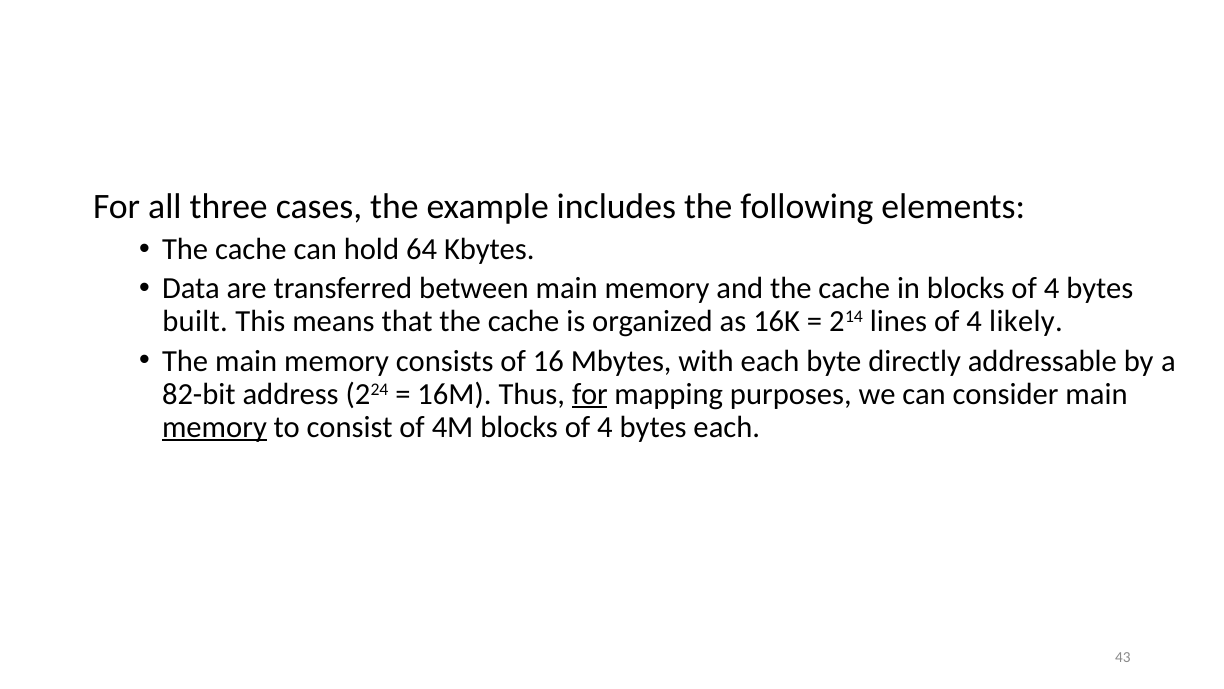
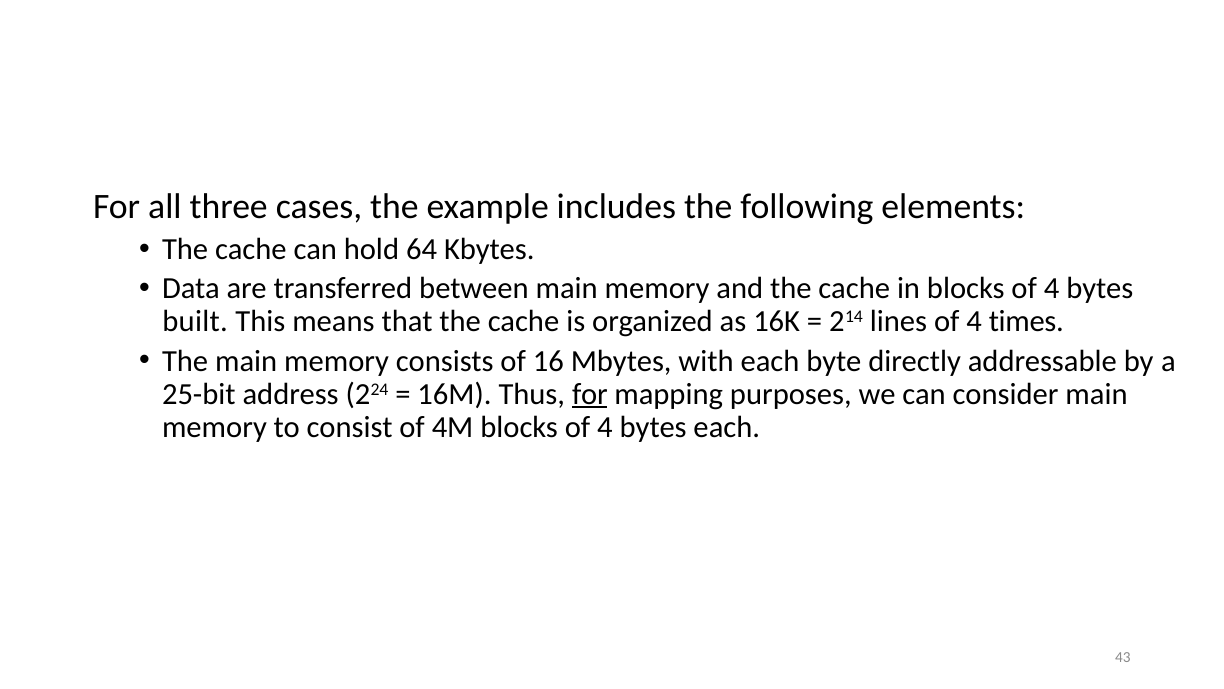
likely: likely -> times
82-bit: 82-bit -> 25-bit
memory at (214, 427) underline: present -> none
